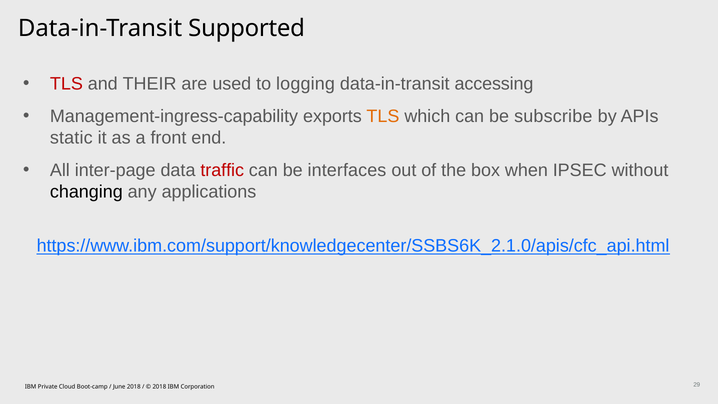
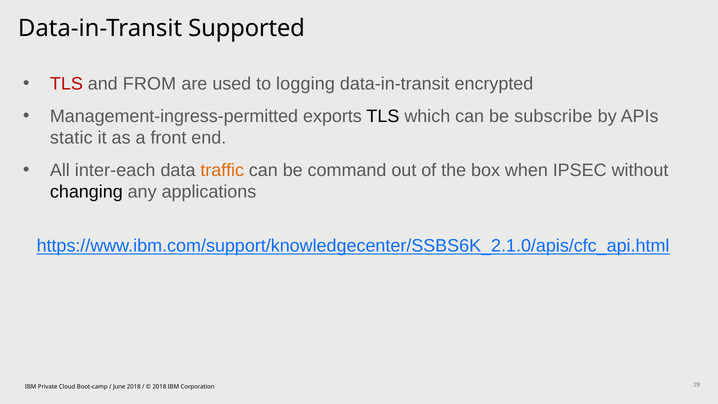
THEIR: THEIR -> FROM
accessing: accessing -> encrypted
Management-ingress-capability: Management-ingress-capability -> Management-ingress-permitted
TLS at (383, 116) colour: orange -> black
inter-page: inter-page -> inter-each
traffic colour: red -> orange
interfaces: interfaces -> command
